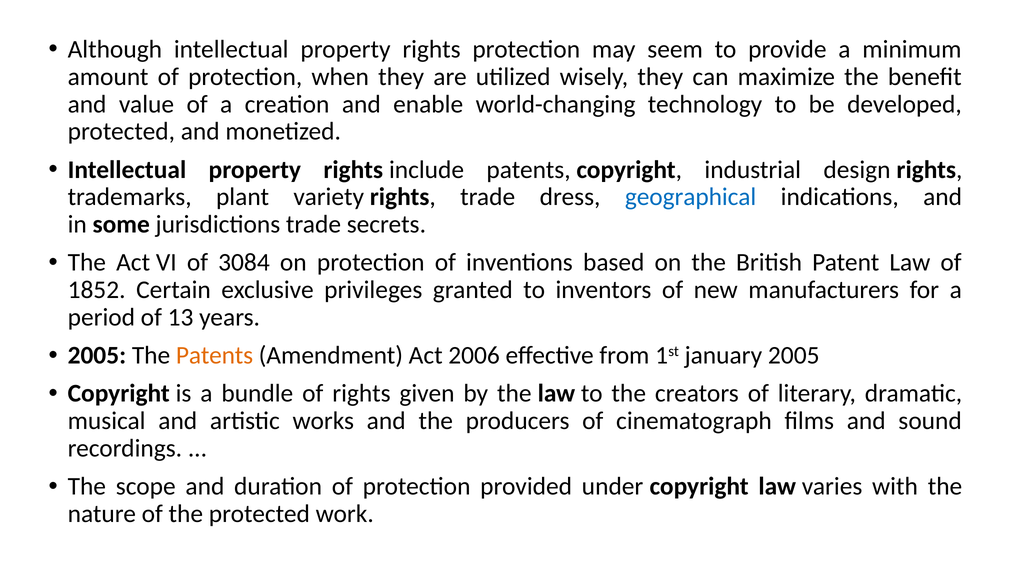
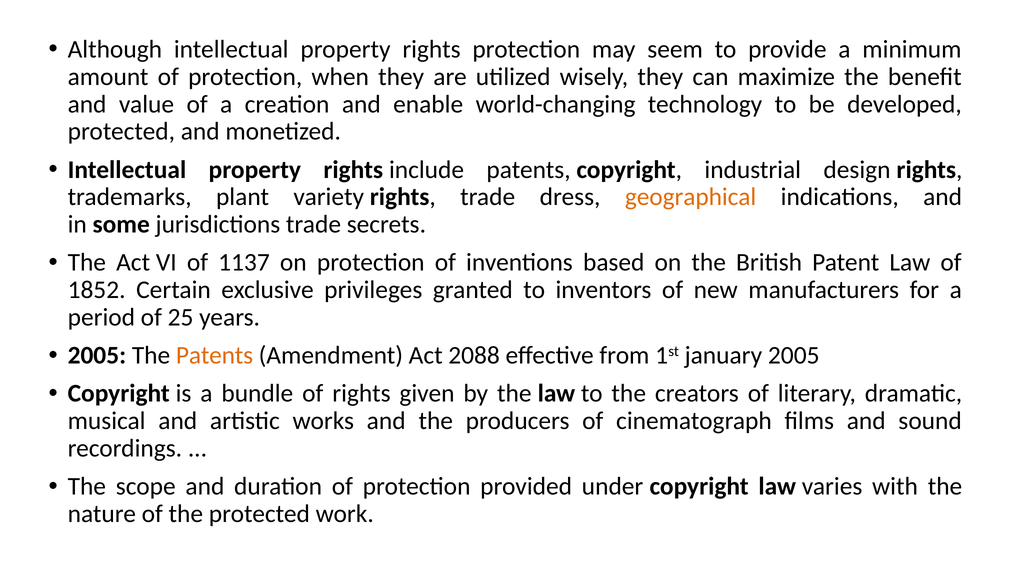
geographical colour: blue -> orange
3084: 3084 -> 1137
13: 13 -> 25
2006: 2006 -> 2088
